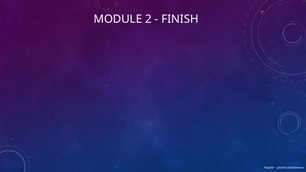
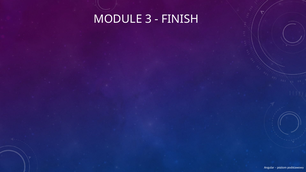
2: 2 -> 3
